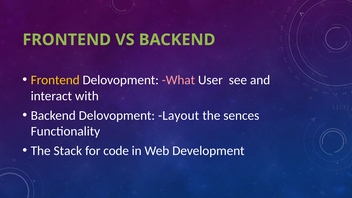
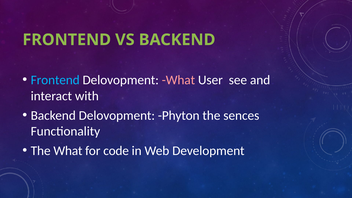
Frontend at (55, 80) colour: yellow -> light blue
Layout: Layout -> Phyton
The Stack: Stack -> What
